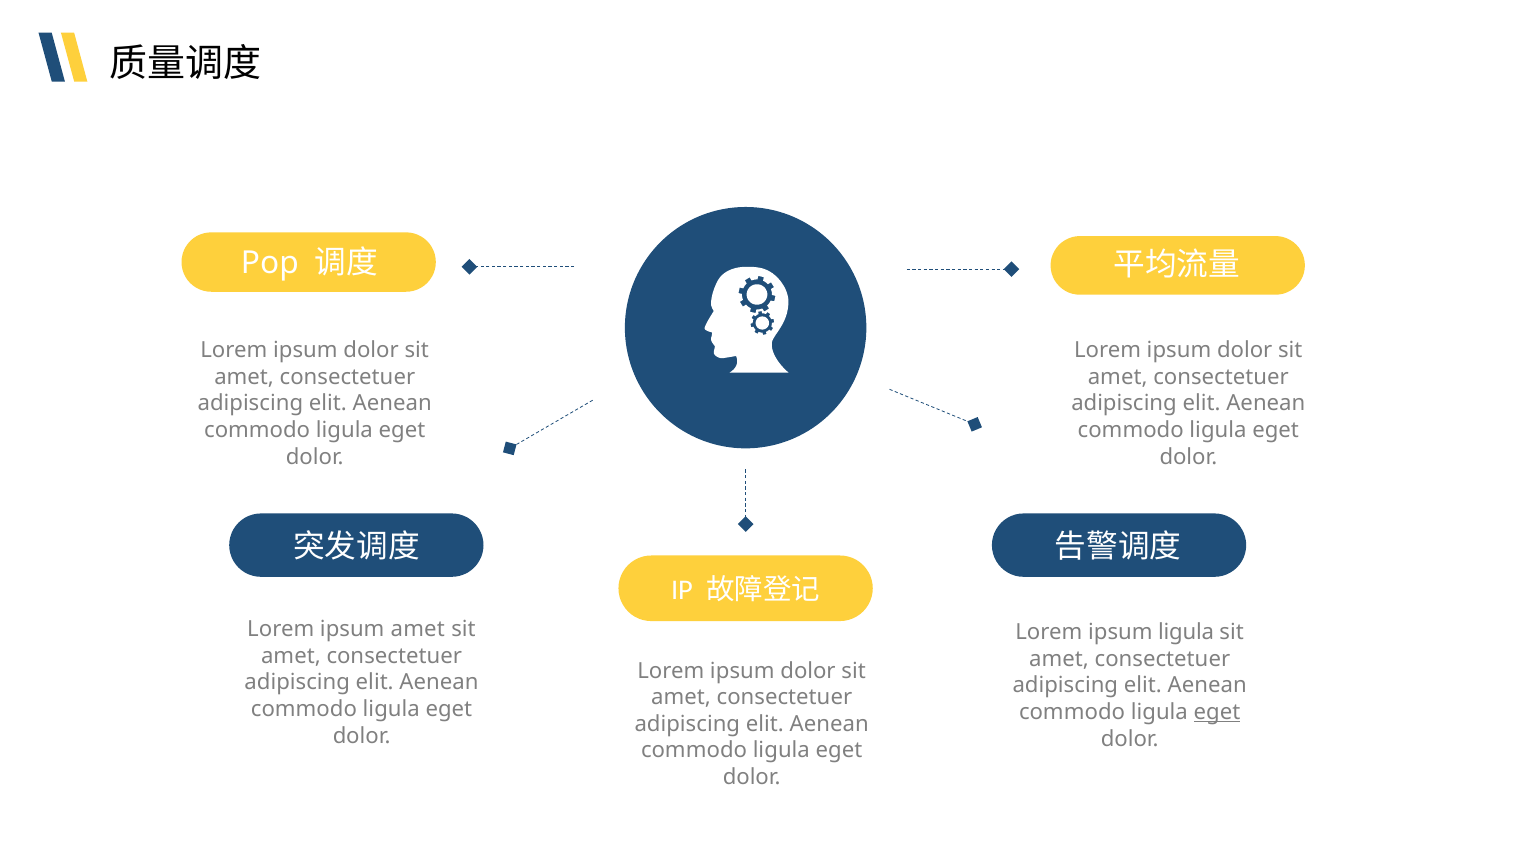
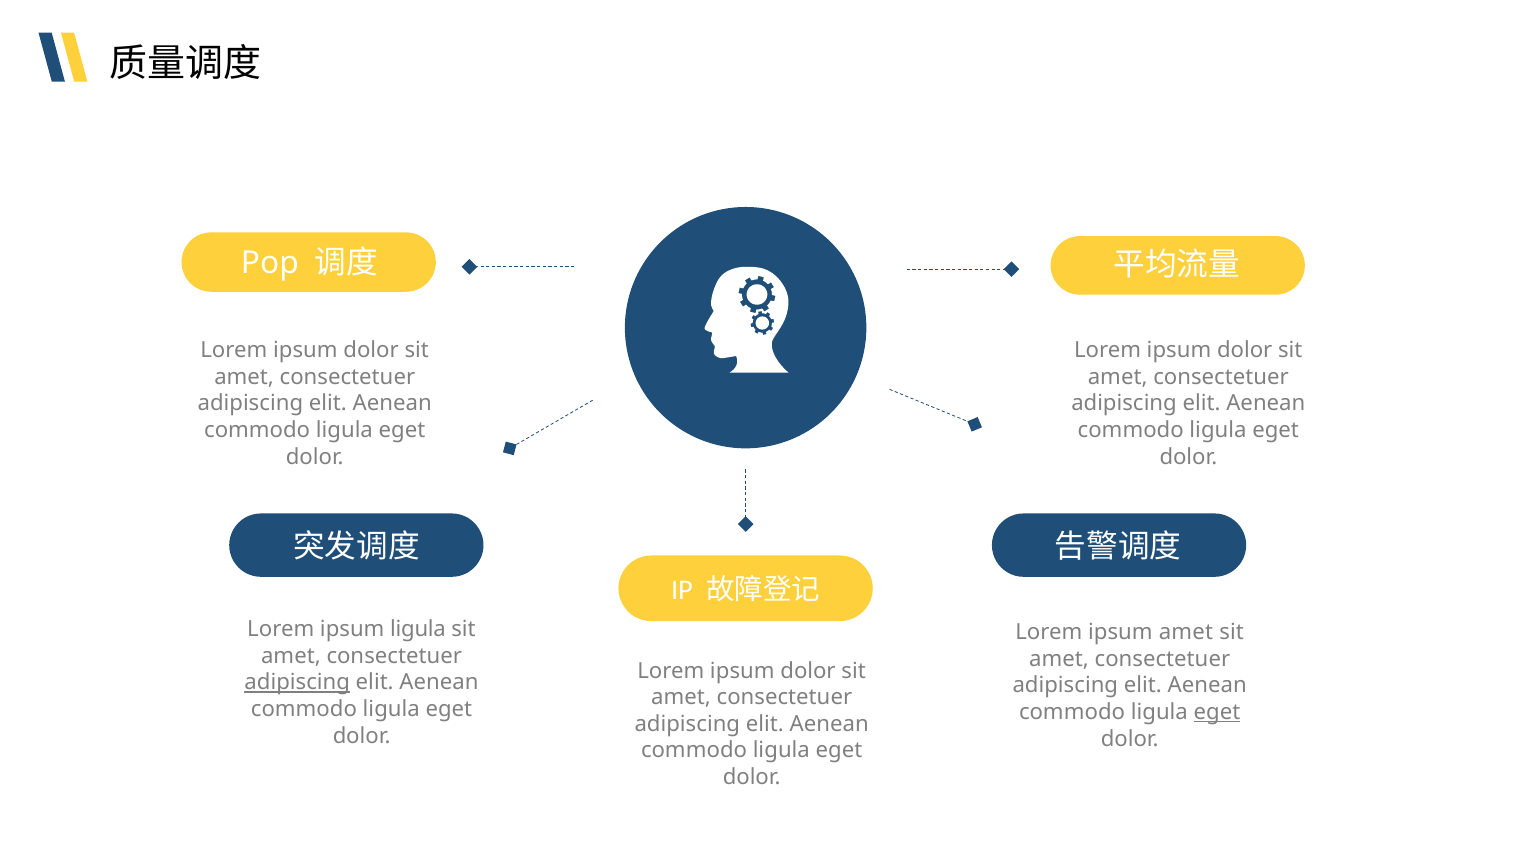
ipsum amet: amet -> ligula
ipsum ligula: ligula -> amet
adipiscing at (297, 683) underline: none -> present
